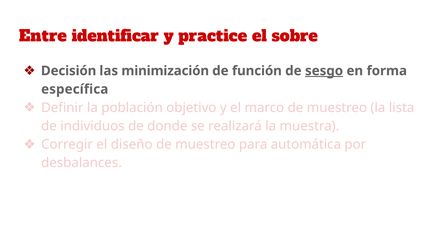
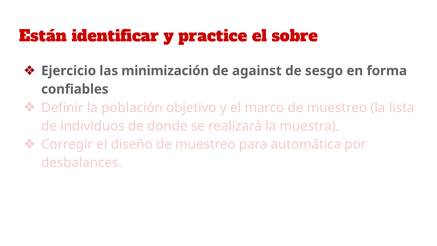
Entre: Entre -> Están
Decisión: Decisión -> Ejercicio
función: función -> against
sesgo underline: present -> none
específica: específica -> confiables
